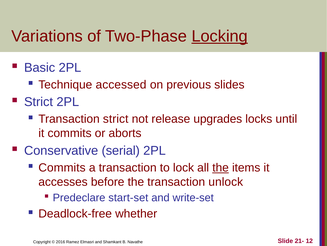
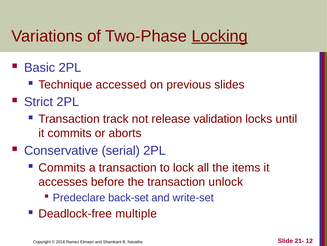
Transaction strict: strict -> track
upgrades: upgrades -> validation
the at (221, 167) underline: present -> none
start-set: start-set -> back-set
whether: whether -> multiple
